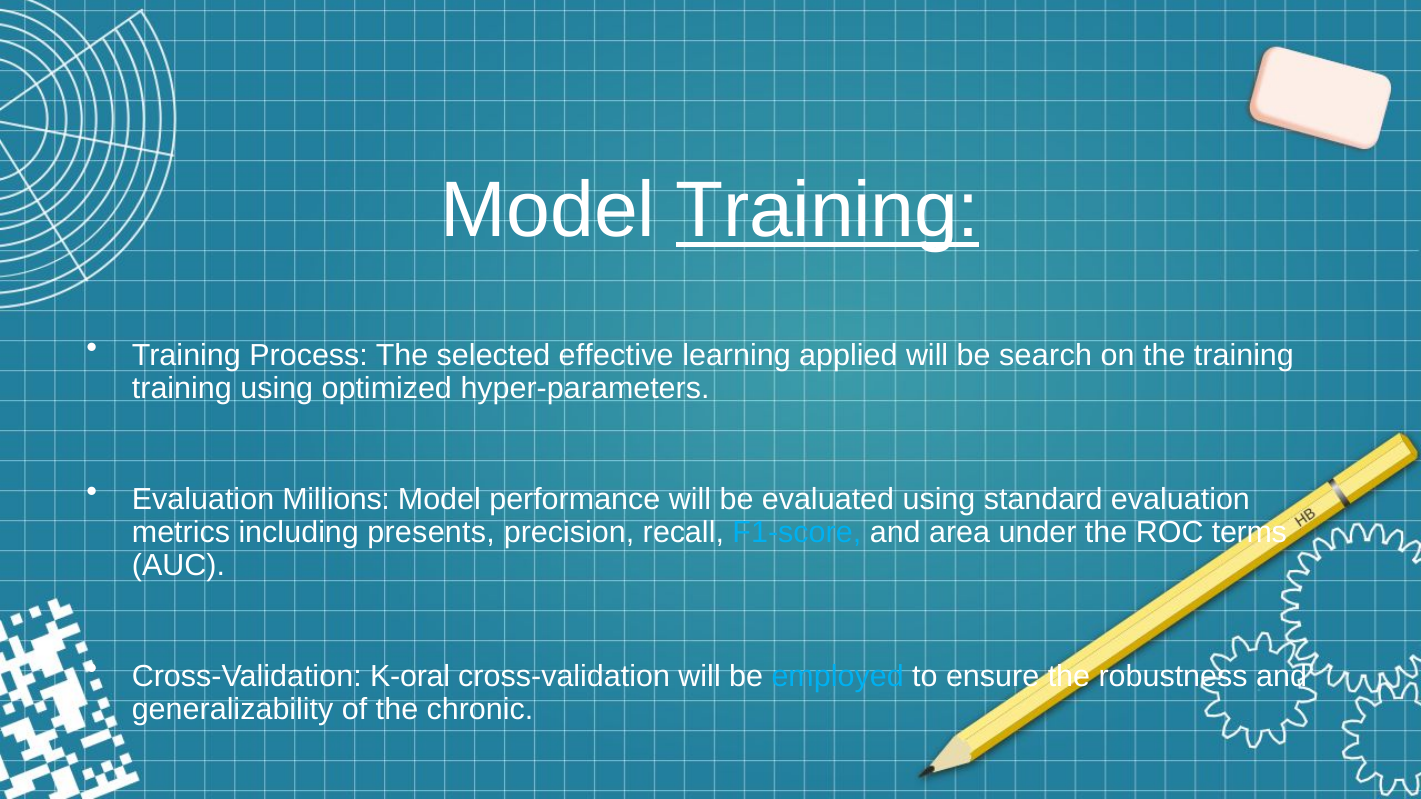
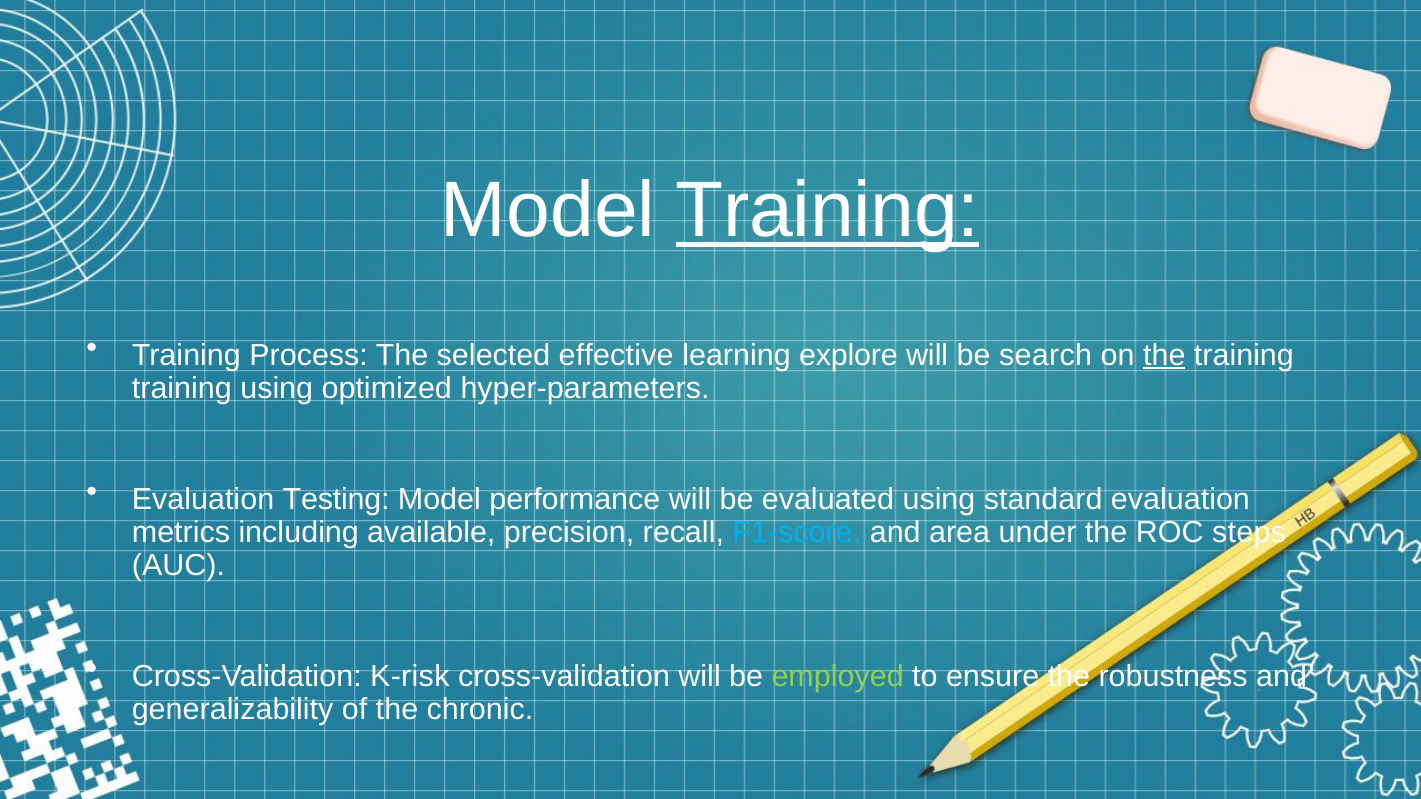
applied: applied -> explore
the at (1164, 355) underline: none -> present
Millions: Millions -> Testing
presents: presents -> available
terms: terms -> steps
K-oral: K-oral -> K-risk
employed colour: light blue -> light green
